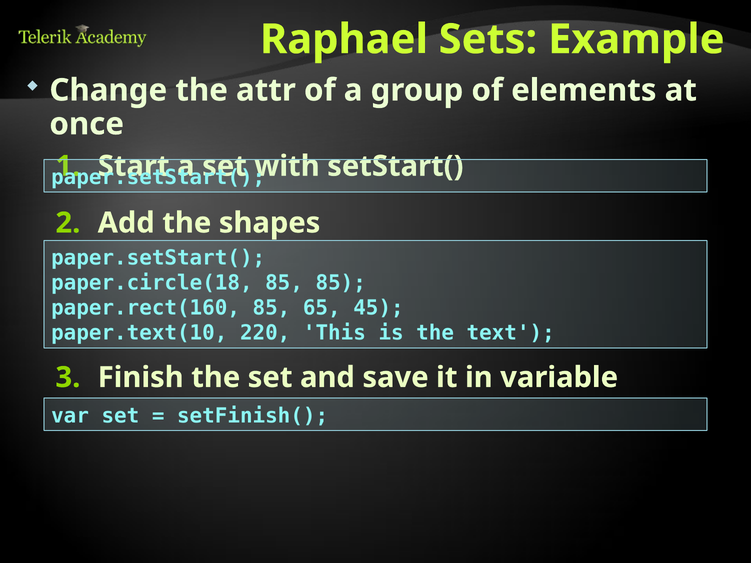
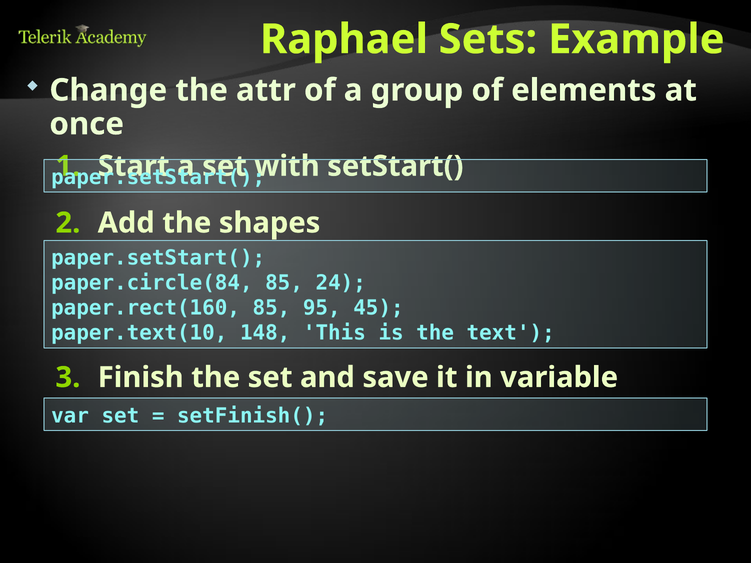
paper.circle(18: paper.circle(18 -> paper.circle(84
85 85: 85 -> 24
65: 65 -> 95
220: 220 -> 148
